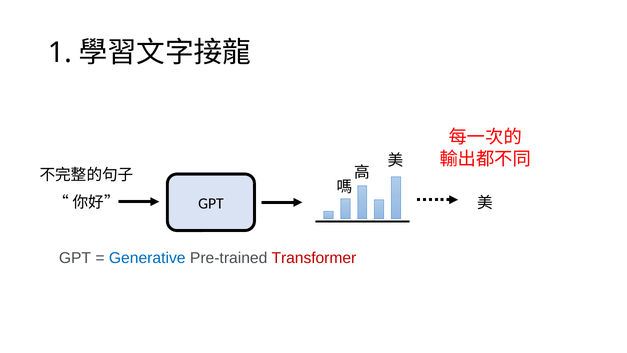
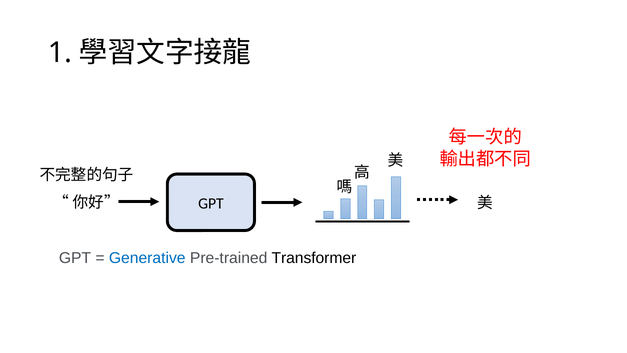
Transformer colour: red -> black
